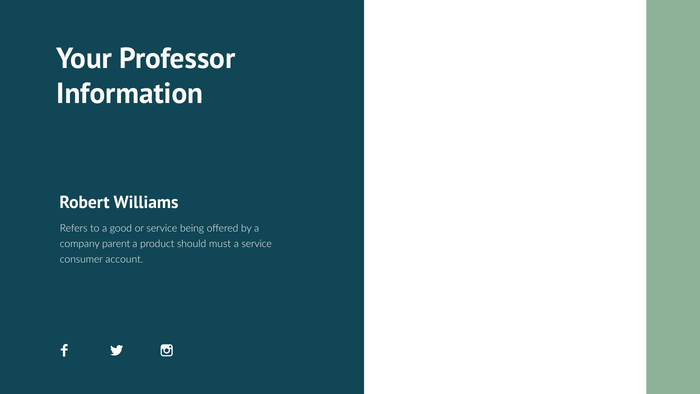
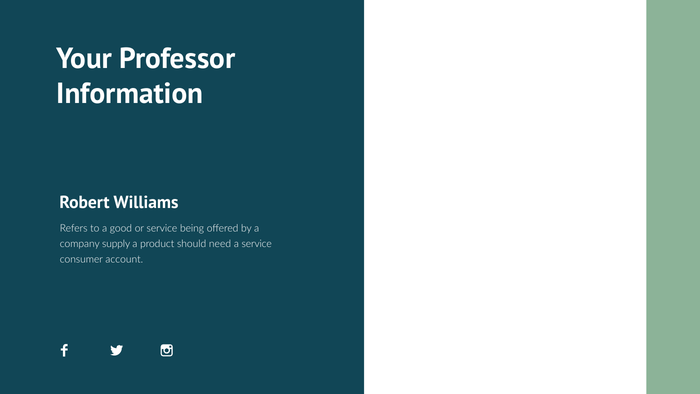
parent: parent -> supply
must: must -> need
